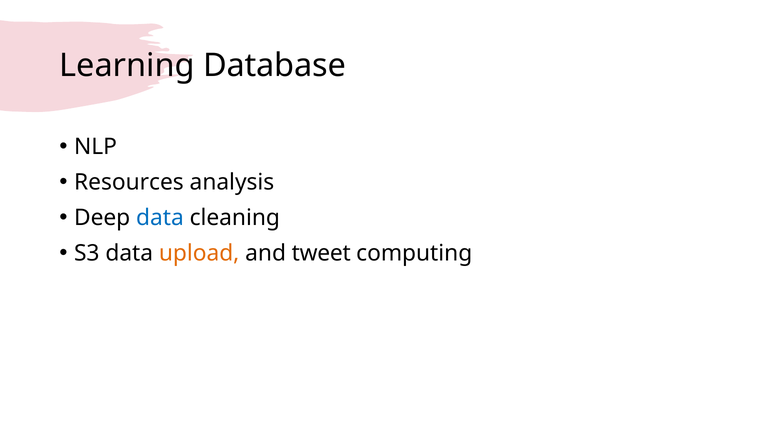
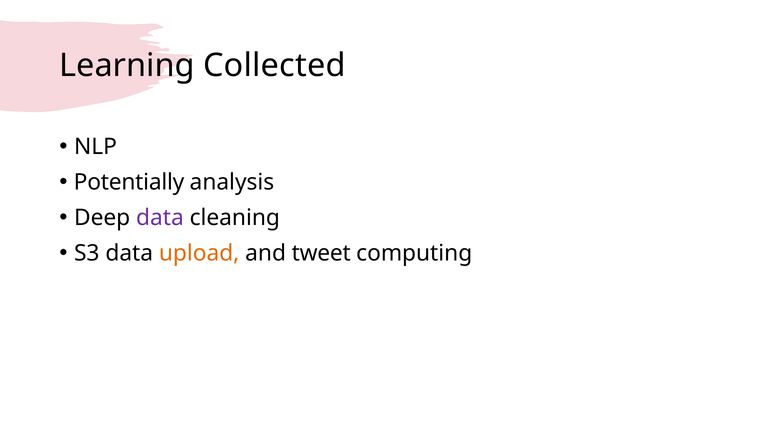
Database: Database -> Collected
Resources: Resources -> Potentially
data at (160, 218) colour: blue -> purple
